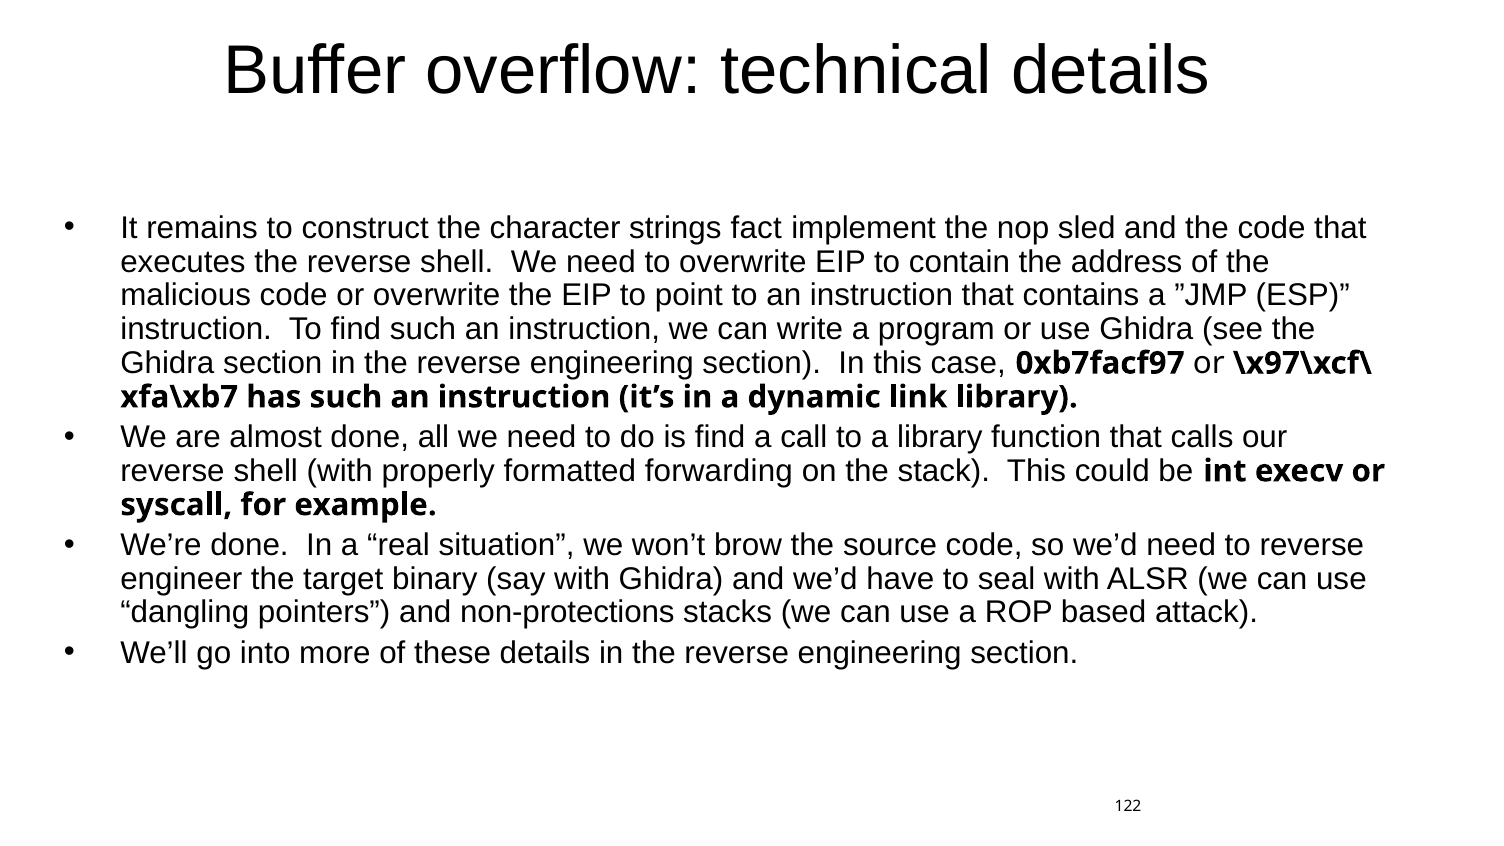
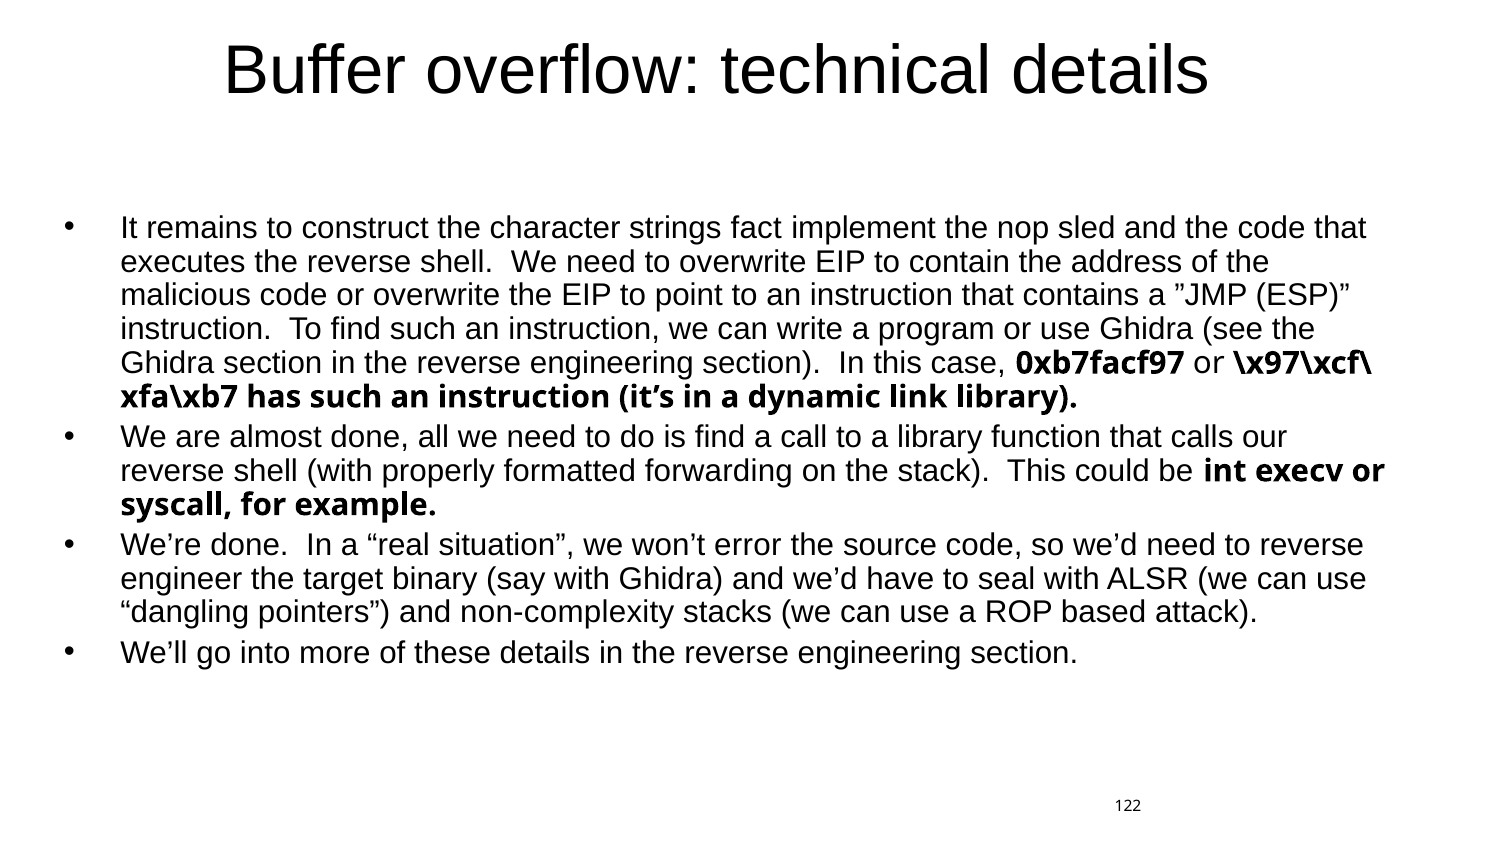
brow: brow -> error
non-protections: non-protections -> non-complexity
